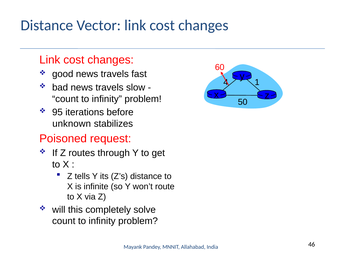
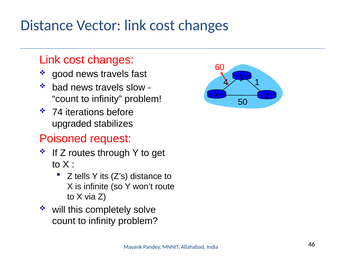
95: 95 -> 74
unknown: unknown -> upgraded
